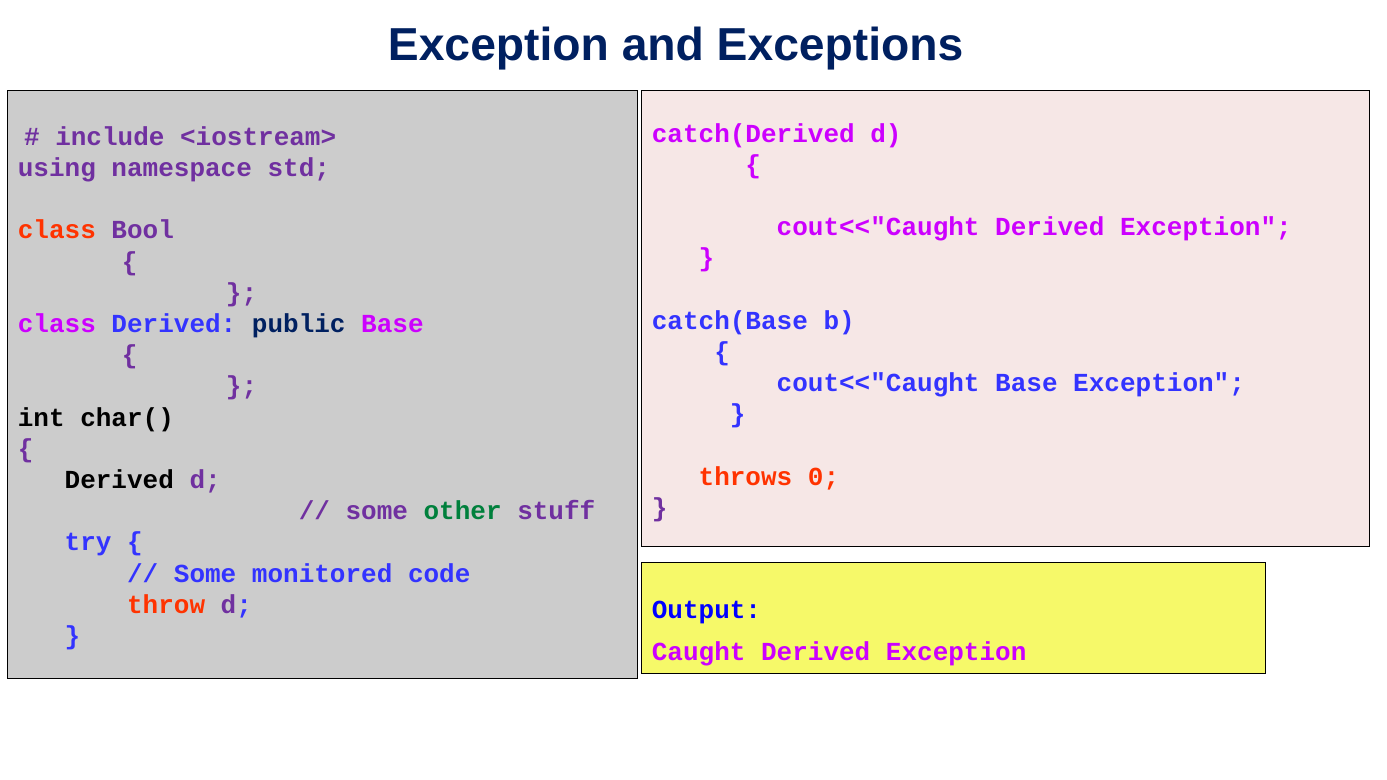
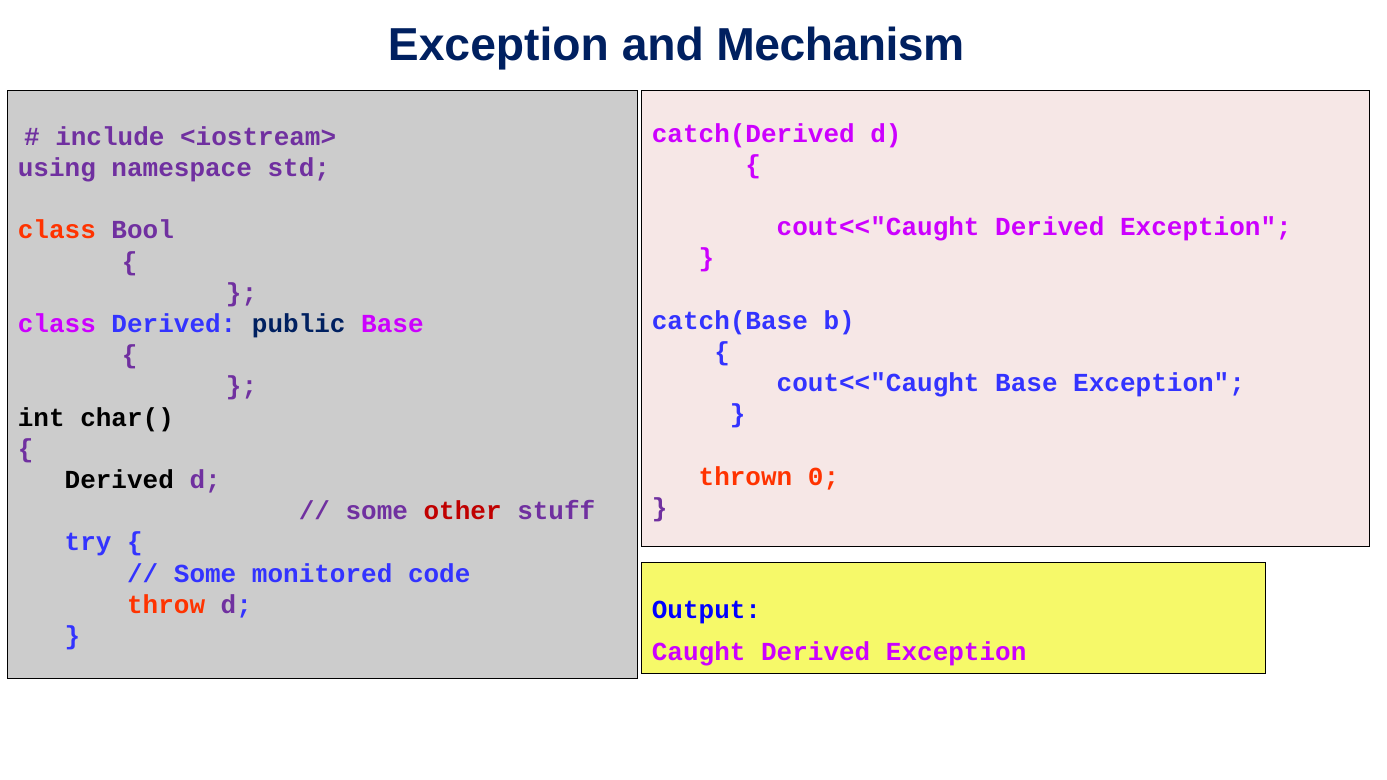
Exceptions: Exceptions -> Mechanism
throws: throws -> thrown
other colour: green -> red
